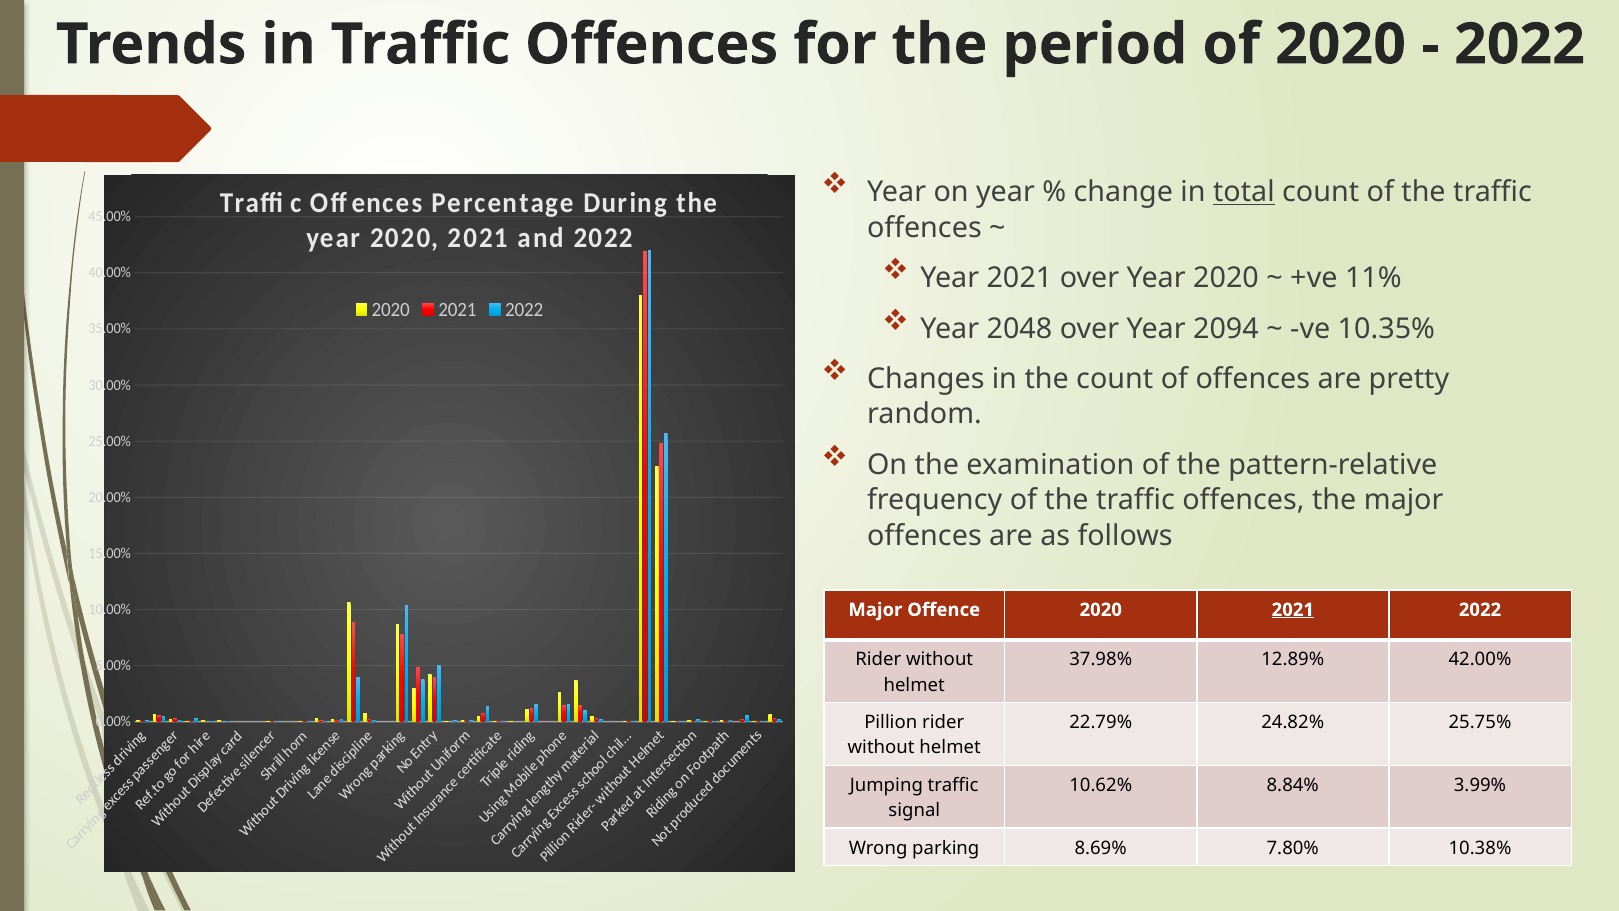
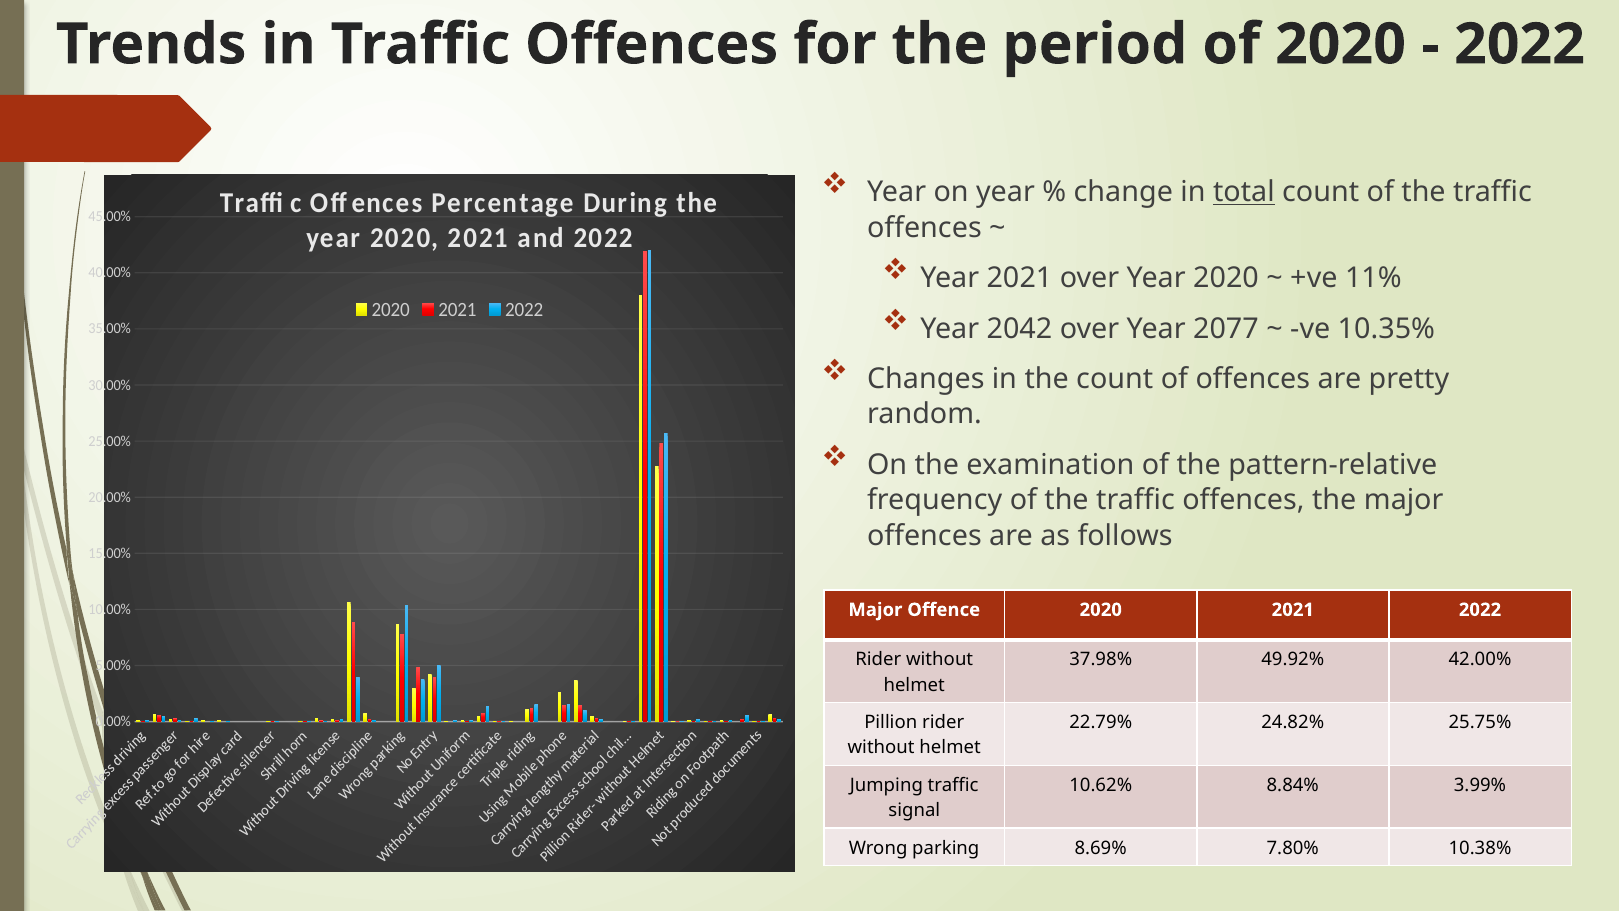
2048: 2048 -> 2042
2094: 2094 -> 2077
2021 at (1293, 610) underline: present -> none
12.89%: 12.89% -> 49.92%
